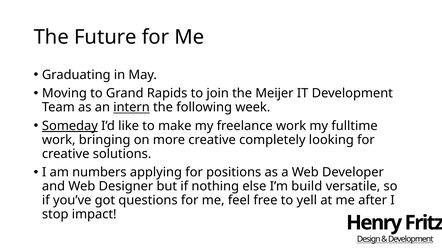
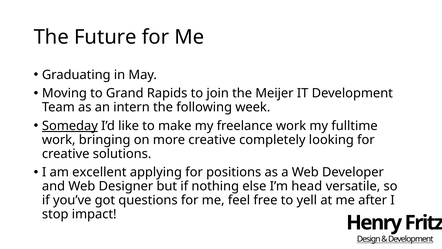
intern underline: present -> none
numbers: numbers -> excellent
build: build -> head
